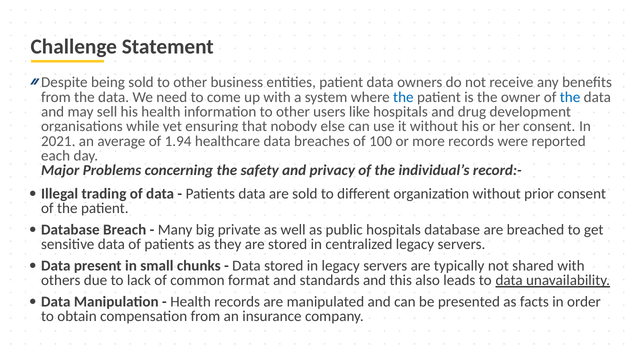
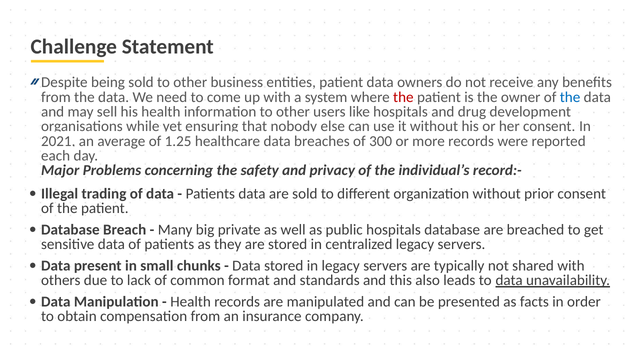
the at (403, 97) colour: blue -> red
1.94: 1.94 -> 1.25
100: 100 -> 300
